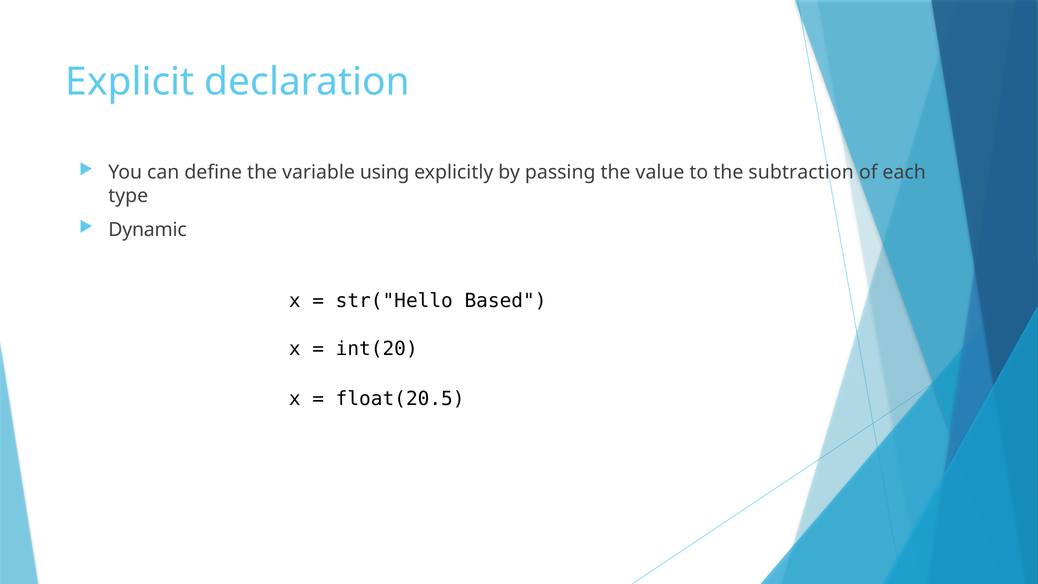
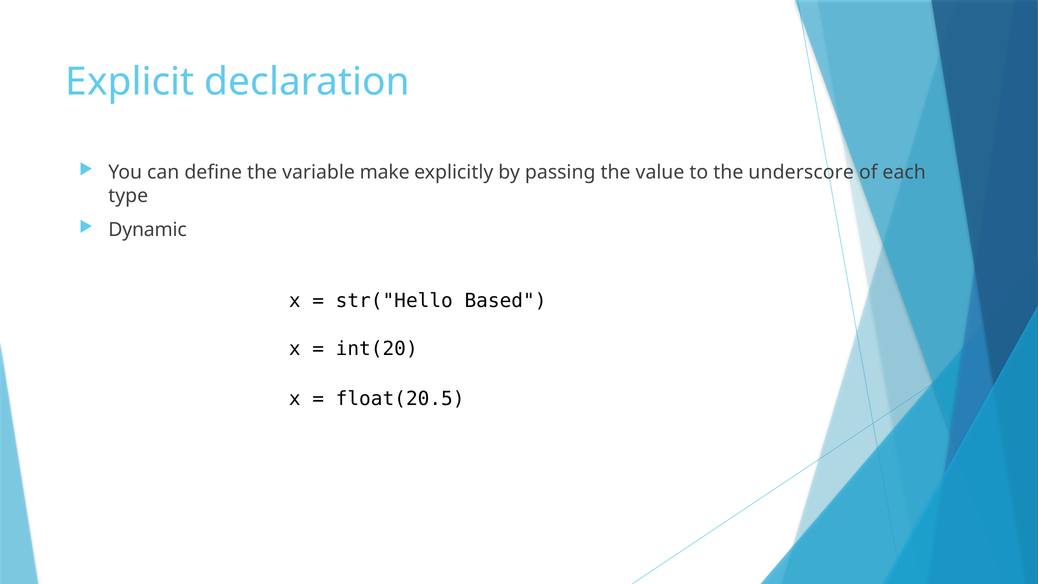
using: using -> make
subtraction: subtraction -> underscore
